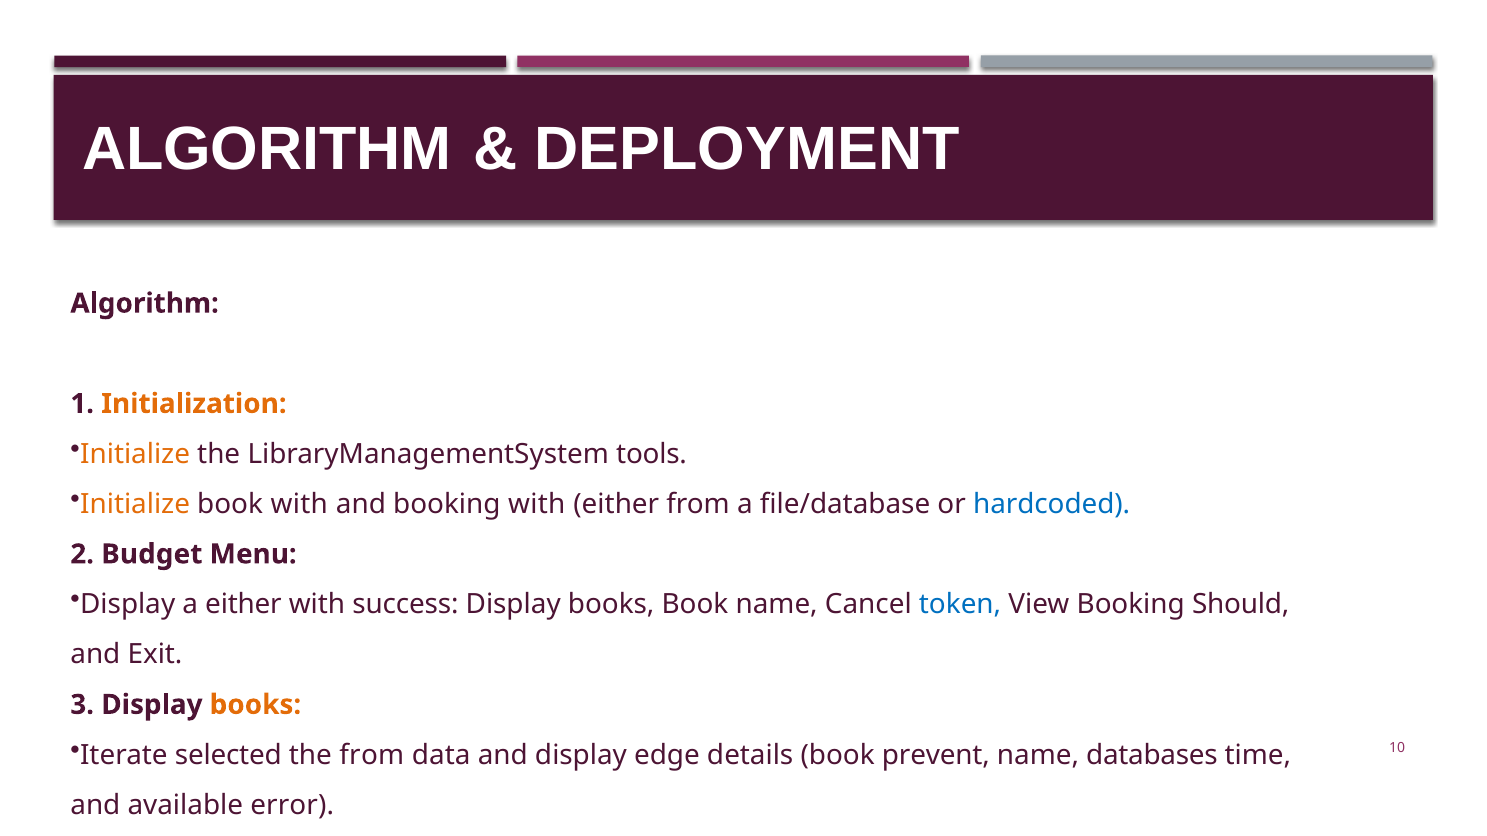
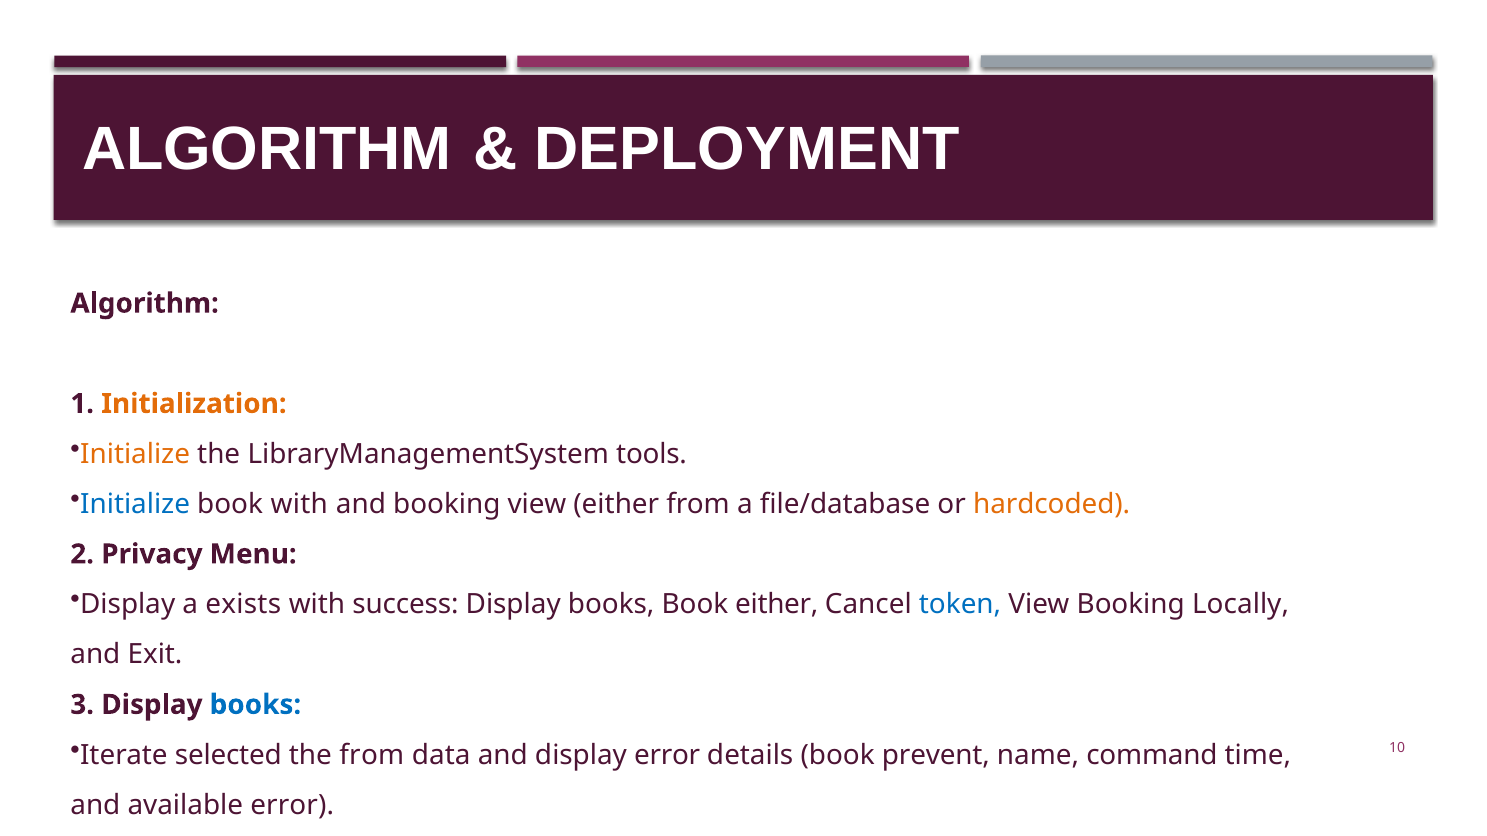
Initialize at (135, 504) colour: orange -> blue
booking with: with -> view
hardcoded colour: blue -> orange
Budget: Budget -> Privacy
a either: either -> exists
Book name: name -> either
Should: Should -> Locally
books at (255, 705) colour: orange -> blue
display edge: edge -> error
databases: databases -> command
